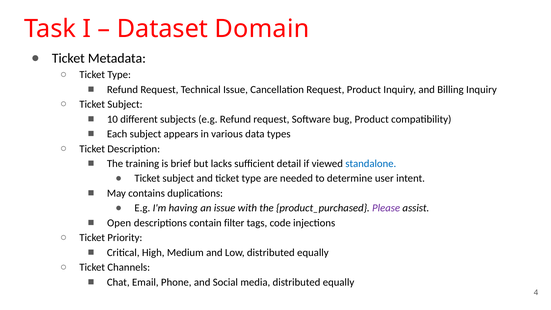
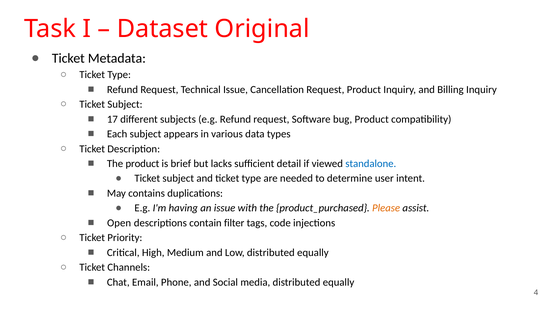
Domain: Domain -> Original
10: 10 -> 17
The training: training -> product
Please colour: purple -> orange
